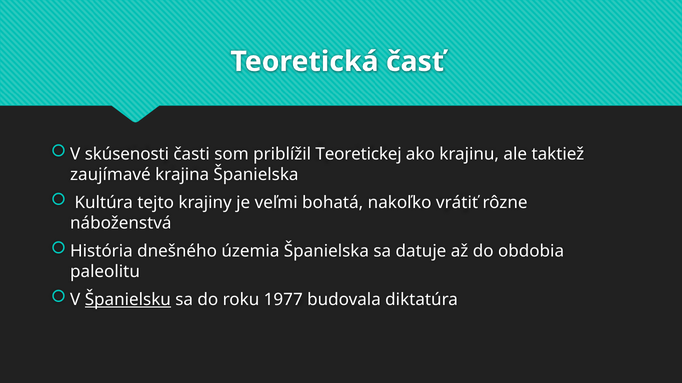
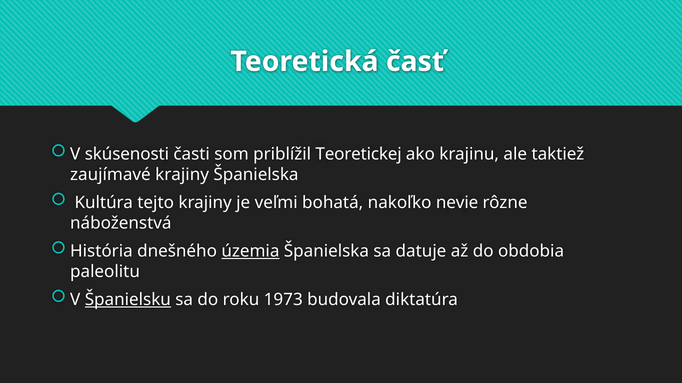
zaujímavé krajina: krajina -> krajiny
vrátiť: vrátiť -> nevie
územia underline: none -> present
1977: 1977 -> 1973
